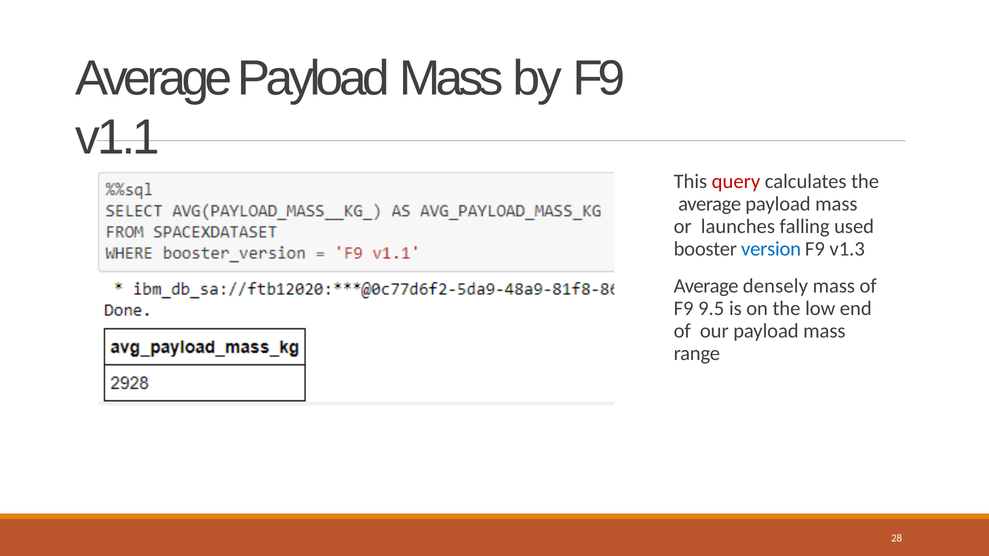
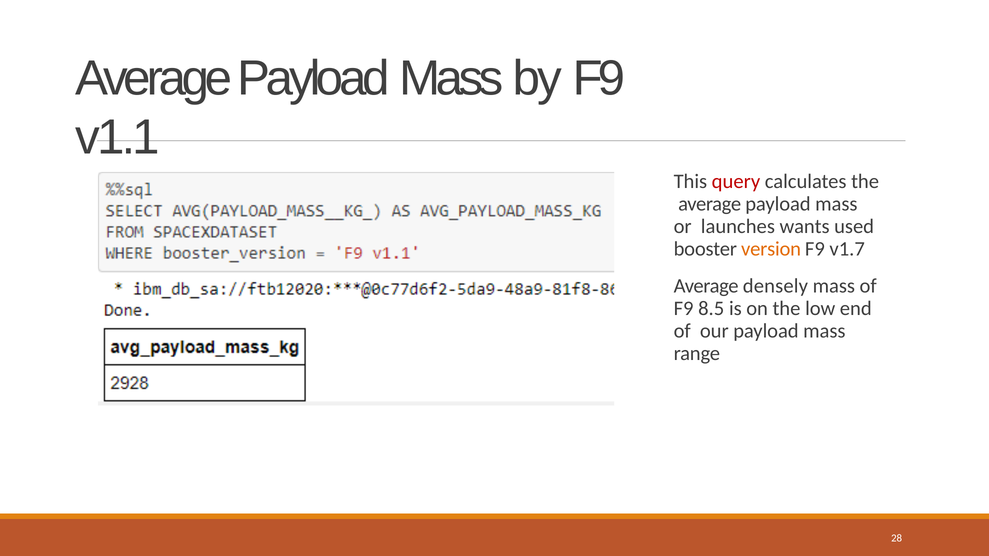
falling: falling -> wants
version colour: blue -> orange
v1.3: v1.3 -> v1.7
9.5: 9.5 -> 8.5
